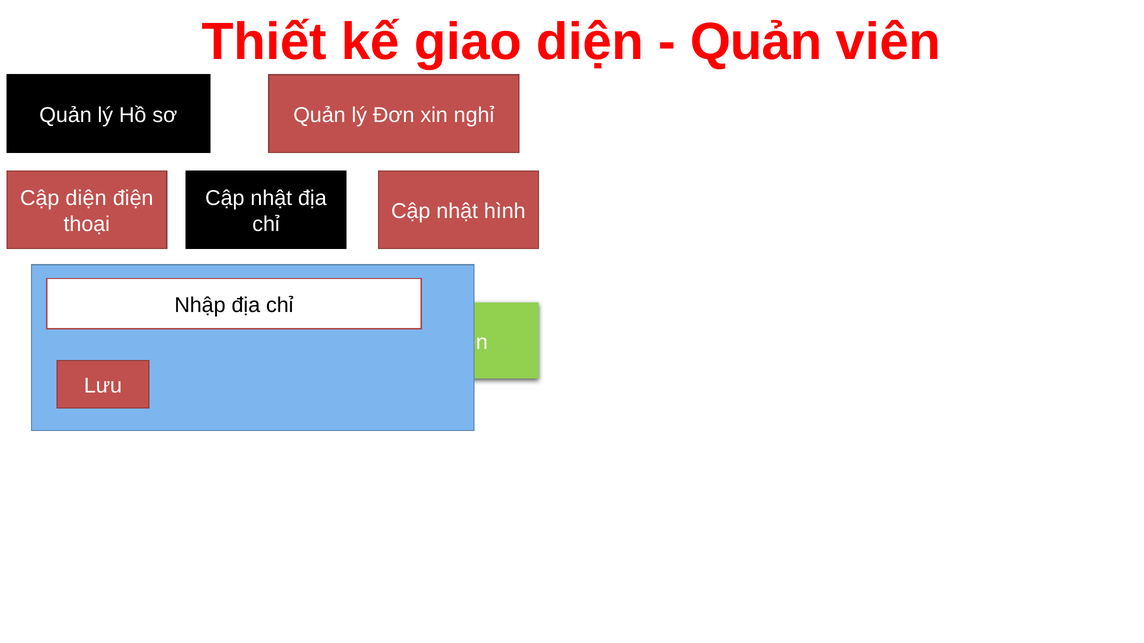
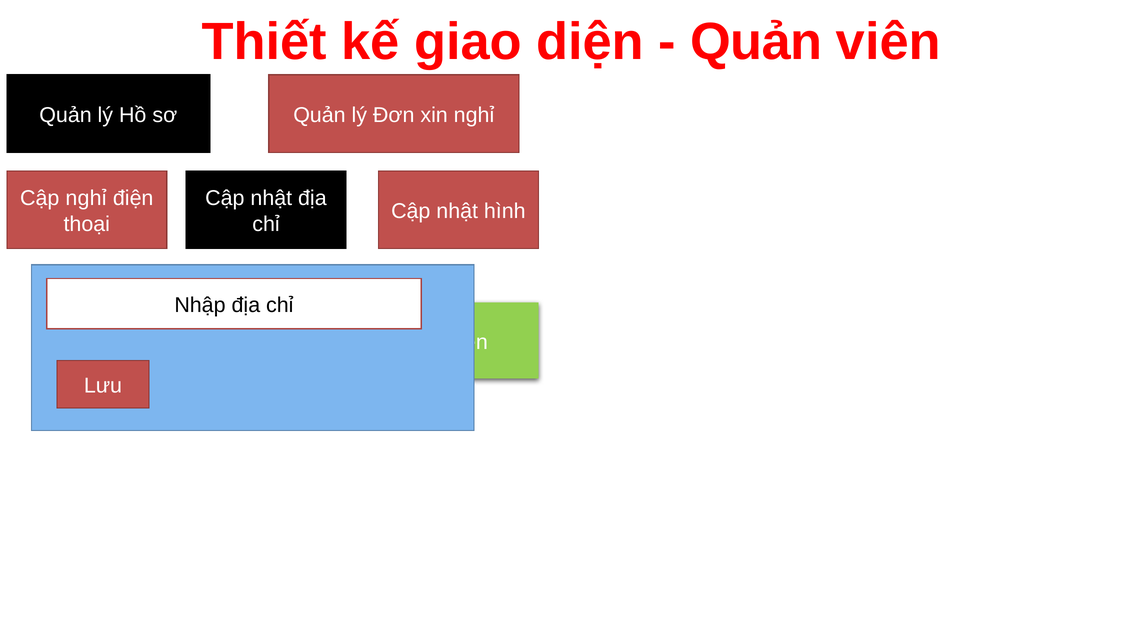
Cập diện: diện -> nghỉ
